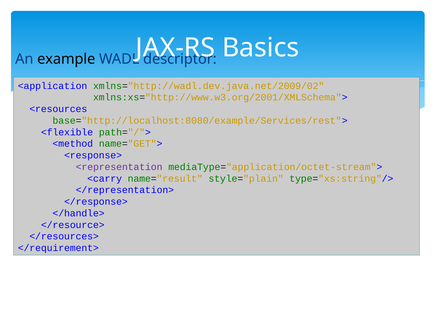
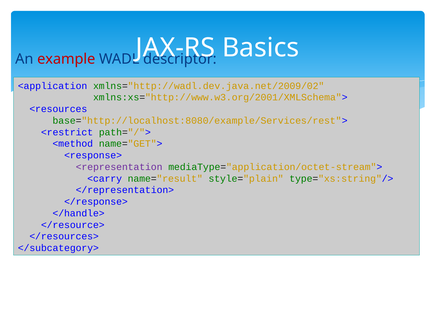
example colour: black -> red
<flexible: <flexible -> <restrict
</requirement>: </requirement> -> </subcategory>
